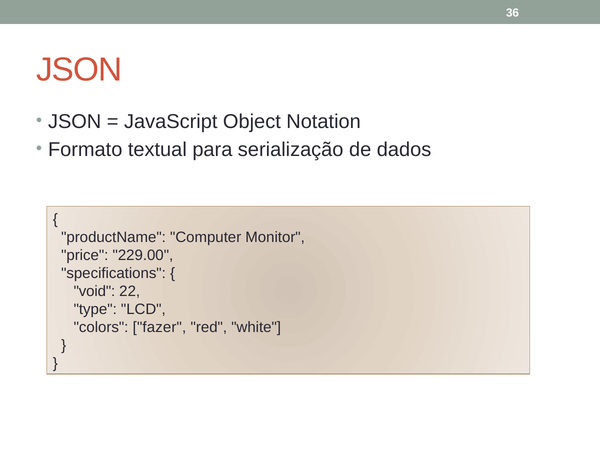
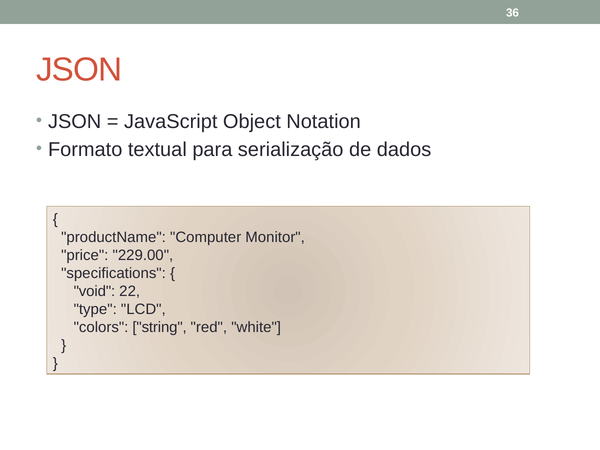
fazer: fazer -> string
